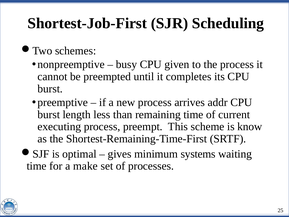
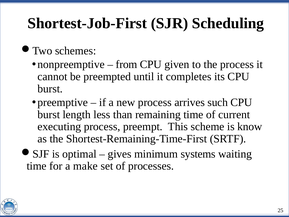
busy: busy -> from
addr: addr -> such
